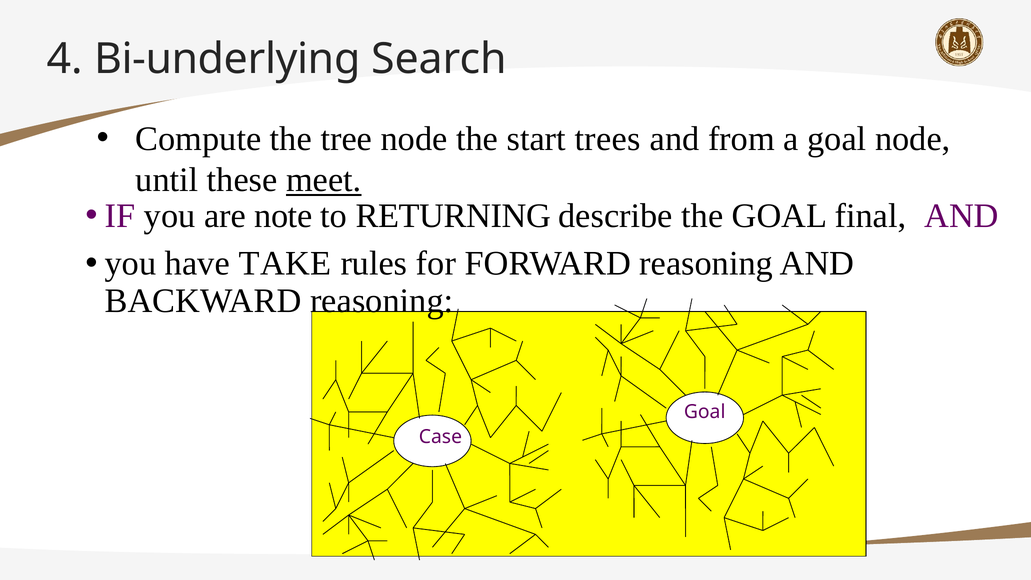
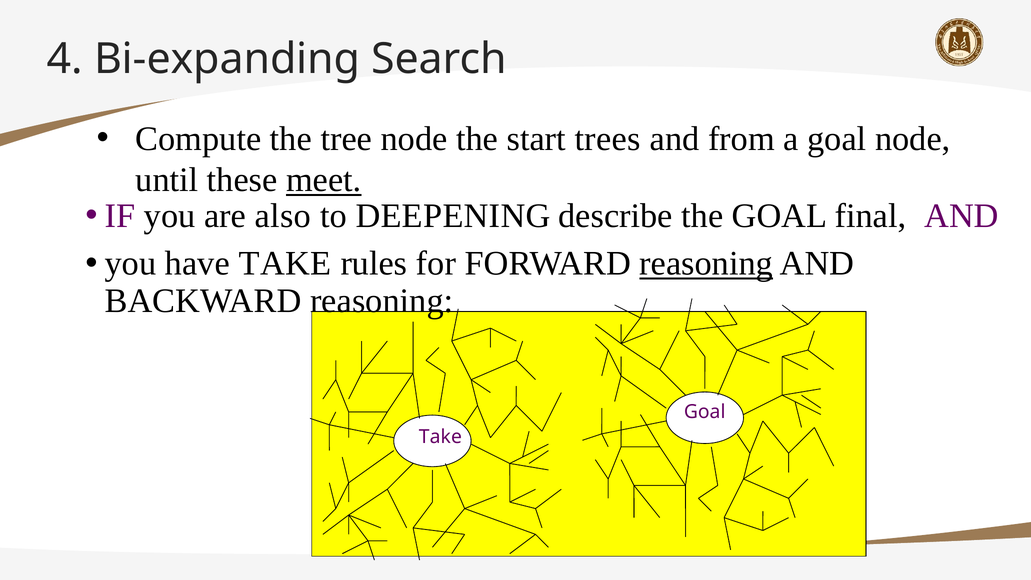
Bi-underlying: Bi-underlying -> Bi-expanding
note: note -> also
RETURNING: RETURNING -> DEEPENING
reasoning at (706, 264) underline: none -> present
Case at (440, 437): Case -> Take
